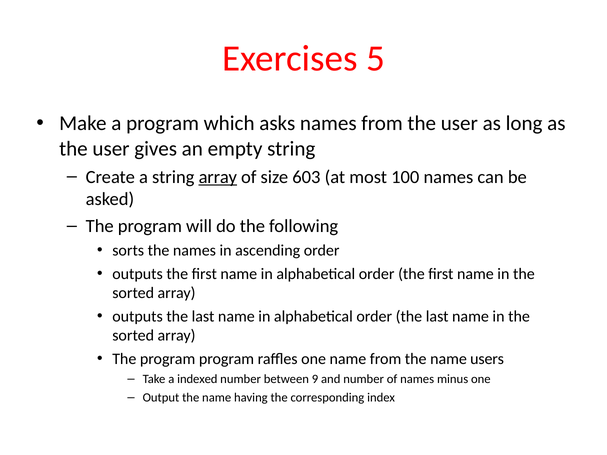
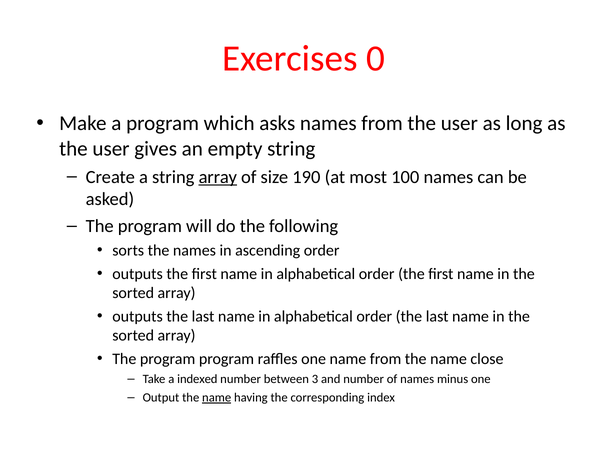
5: 5 -> 0
603: 603 -> 190
users: users -> close
9: 9 -> 3
name at (217, 398) underline: none -> present
